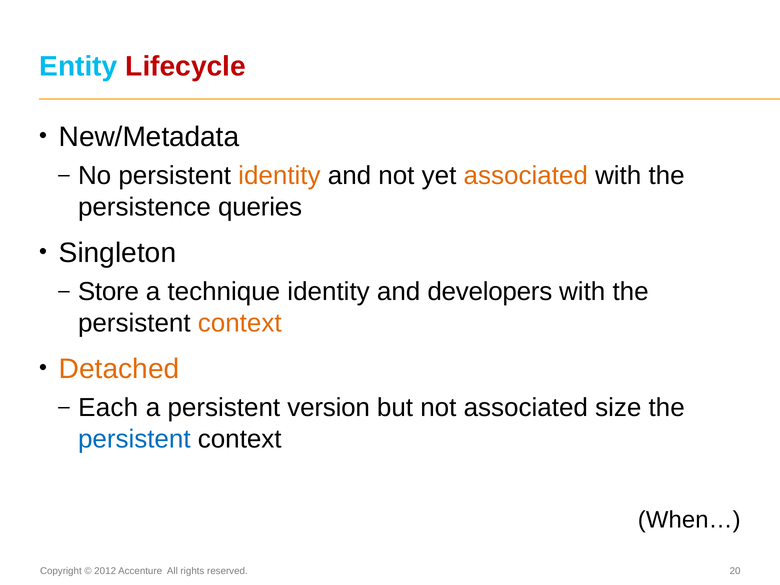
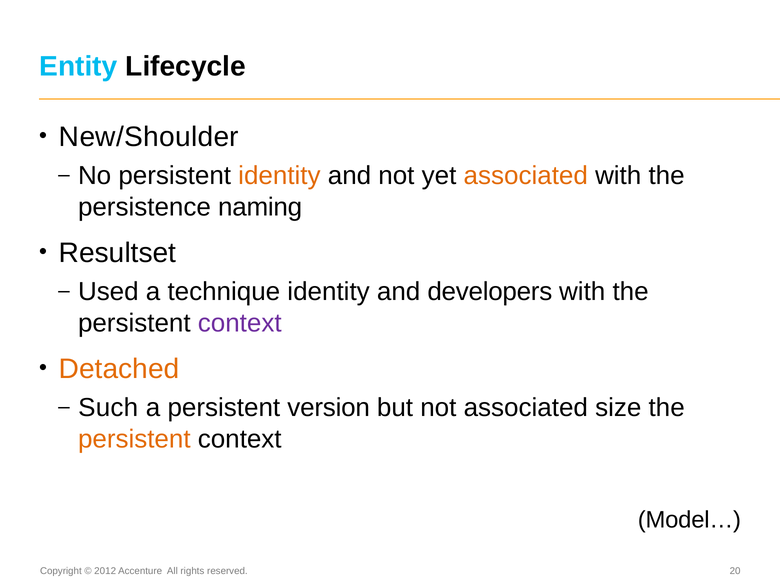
Lifecycle colour: red -> black
New/Metadata: New/Metadata -> New/Shoulder
queries: queries -> naming
Singleton: Singleton -> Resultset
Store: Store -> Used
context at (240, 323) colour: orange -> purple
Each: Each -> Such
persistent at (134, 439) colour: blue -> orange
When…: When… -> Model…
